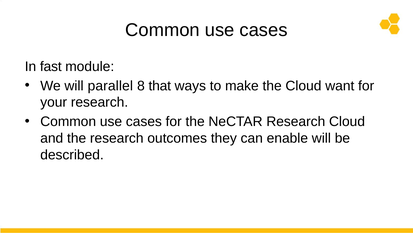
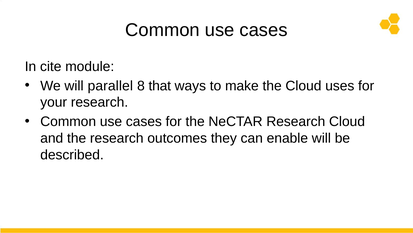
fast: fast -> cite
want: want -> uses
